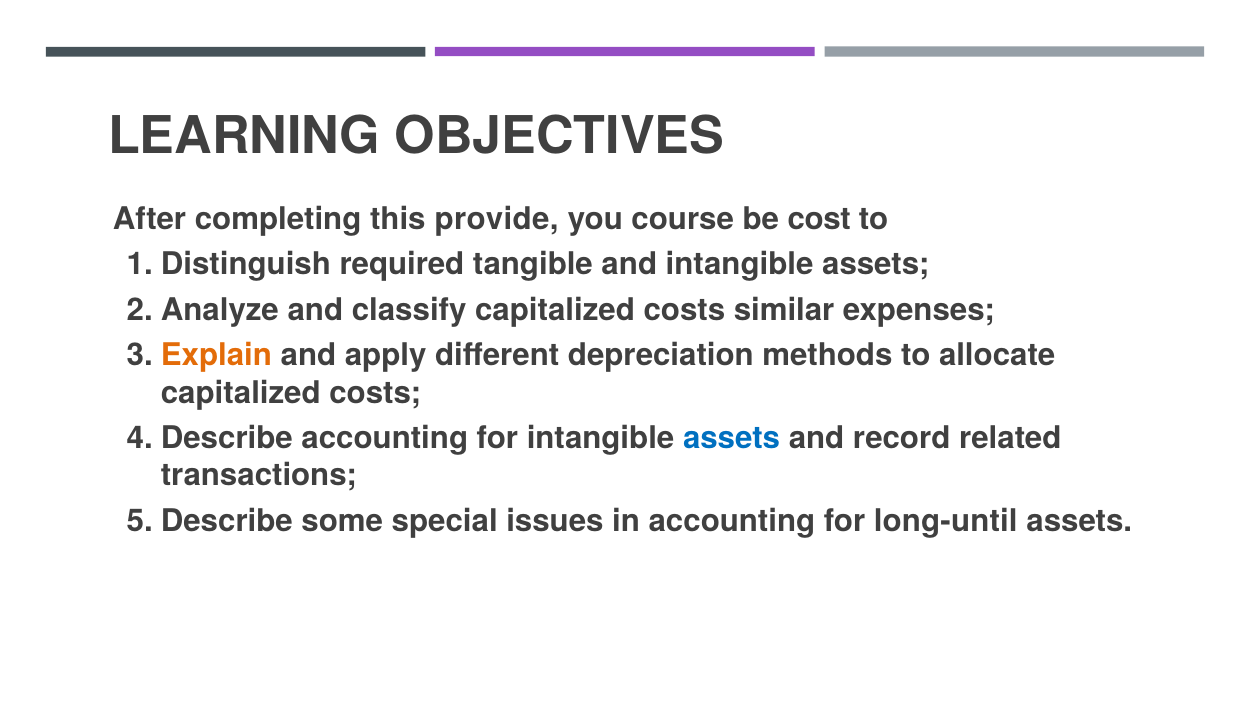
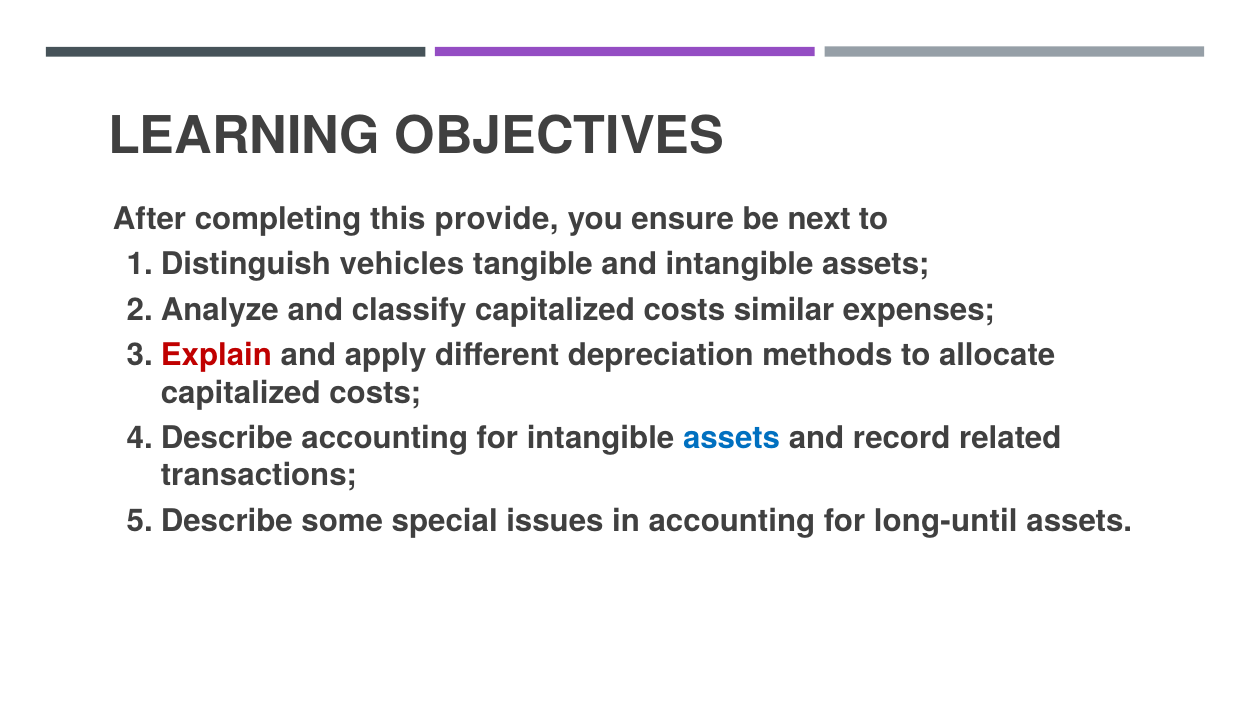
course: course -> ensure
cost: cost -> next
required: required -> vehicles
Explain colour: orange -> red
